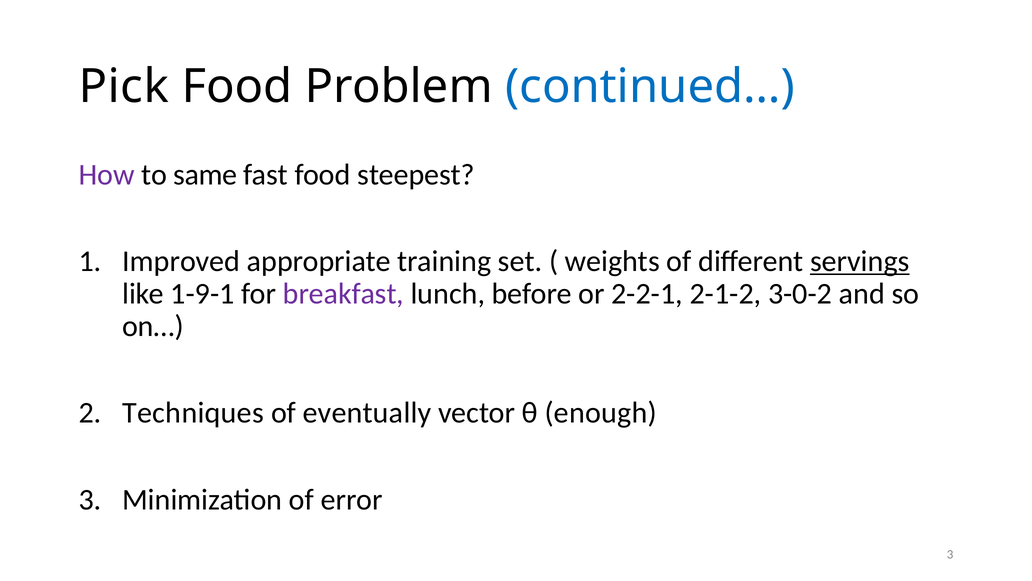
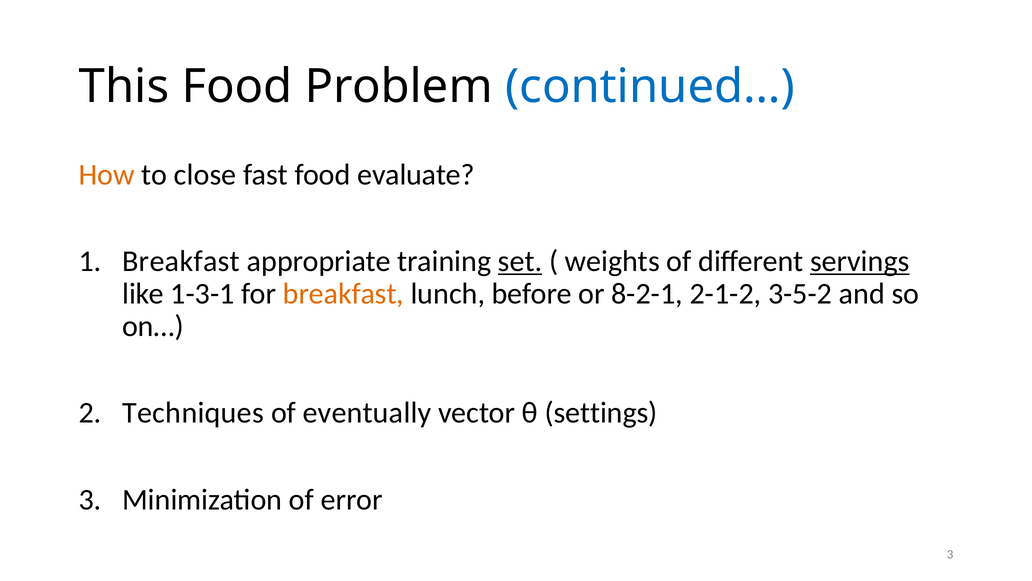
Pick: Pick -> This
How colour: purple -> orange
same: same -> close
steepest: steepest -> evaluate
Improved at (181, 261): Improved -> Breakfast
set underline: none -> present
1-9-1: 1-9-1 -> 1-3-1
breakfast at (343, 294) colour: purple -> orange
2-2-1: 2-2-1 -> 8-2-1
3-0-2: 3-0-2 -> 3-5-2
enough: enough -> settings
